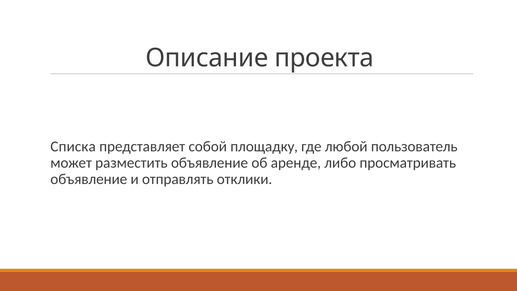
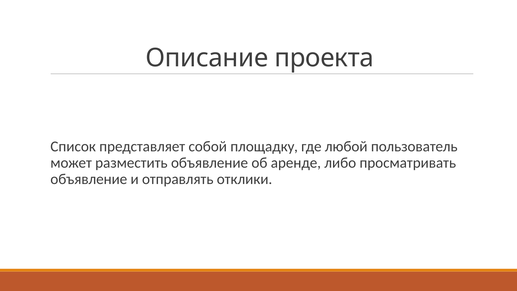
Списка: Списка -> Список
